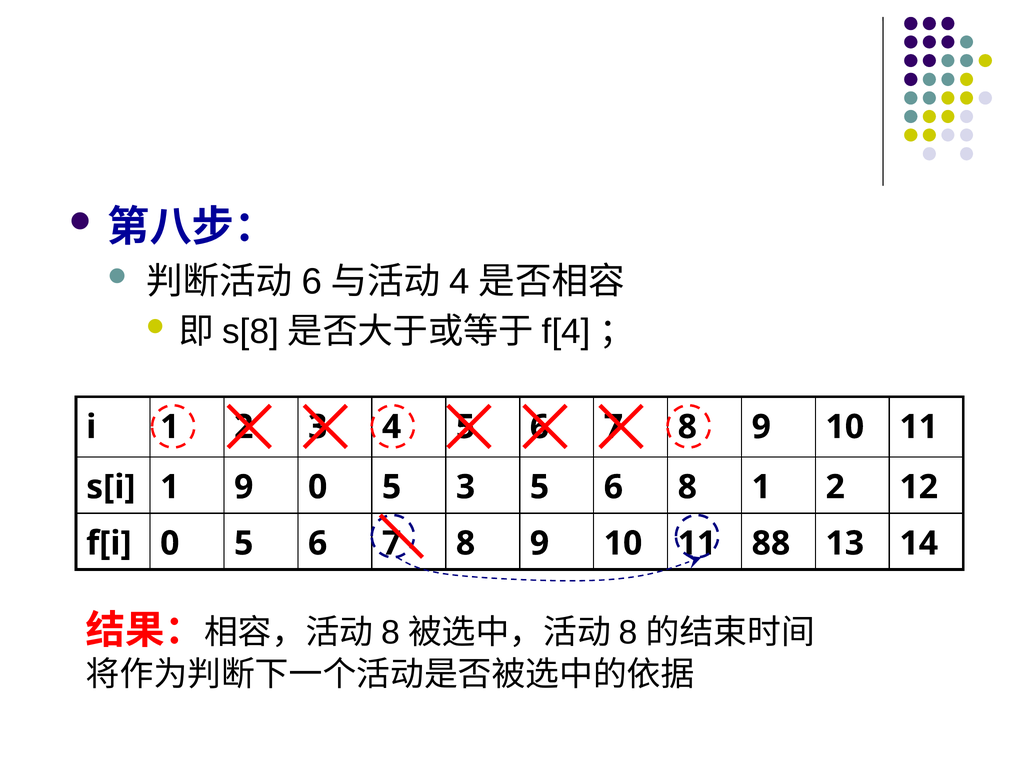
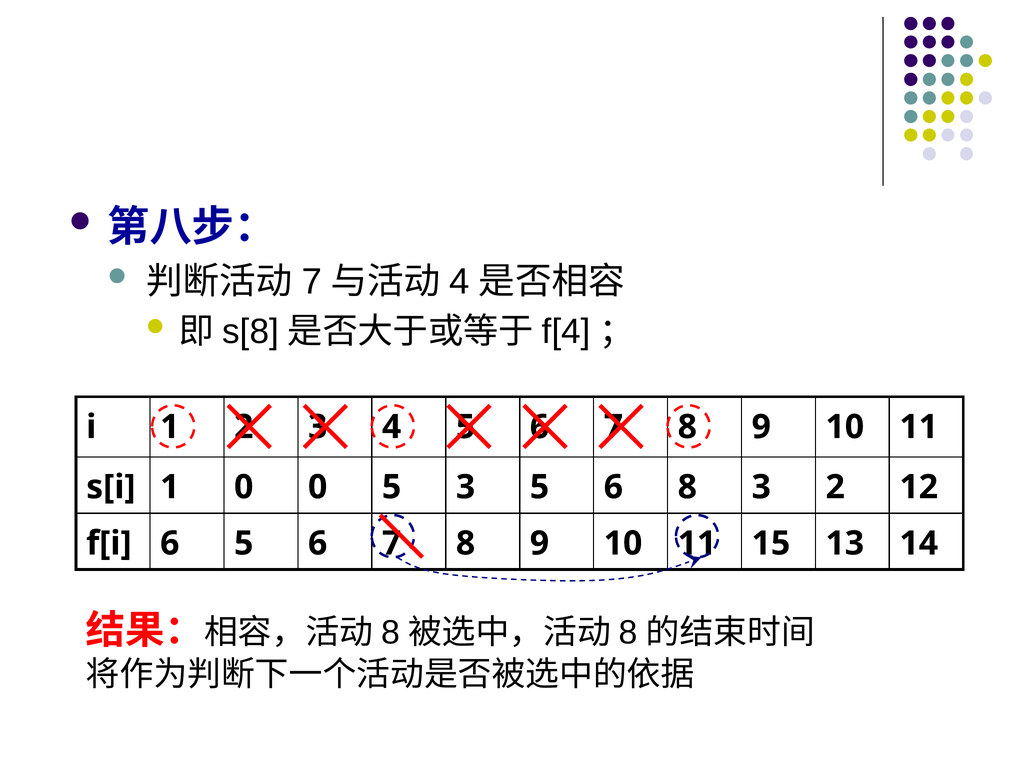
6 at (312, 282): 6 -> 7
1 9: 9 -> 0
8 1: 1 -> 3
f[i 0: 0 -> 6
88: 88 -> 15
